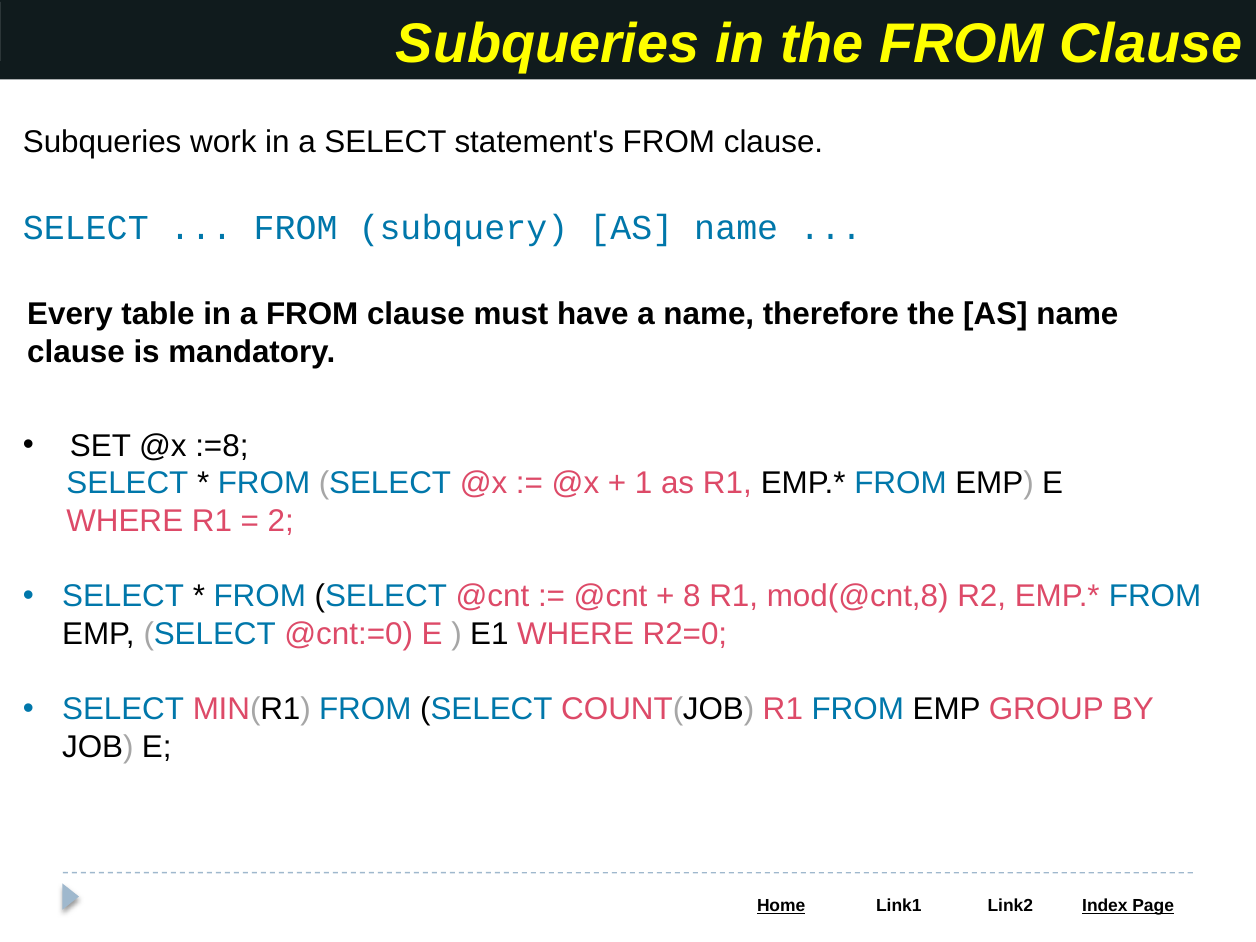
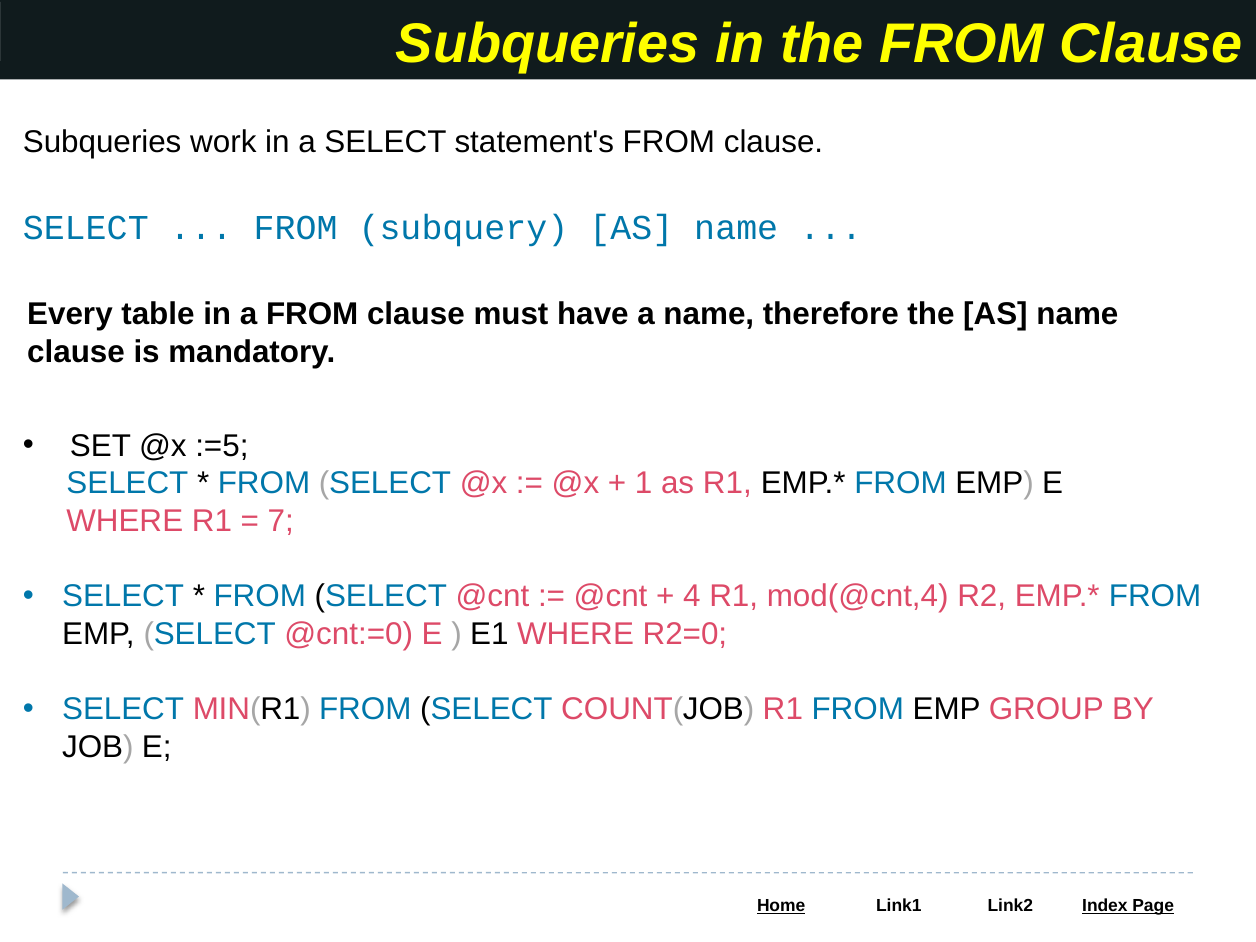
:=8: :=8 -> :=5
2: 2 -> 7
8: 8 -> 4
mod(@cnt,8: mod(@cnt,8 -> mod(@cnt,4
